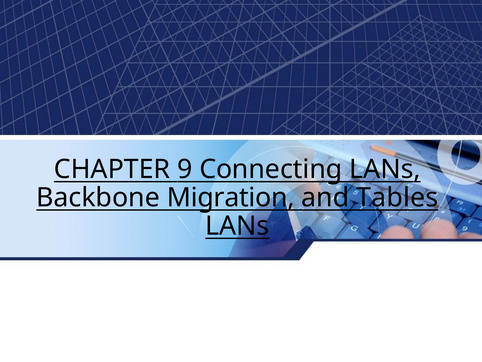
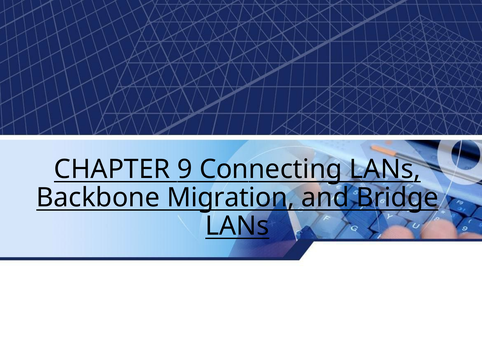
Tables: Tables -> Bridge
